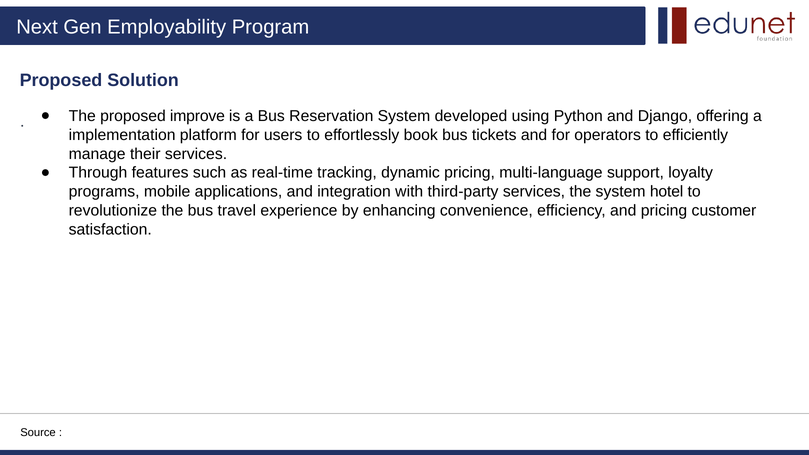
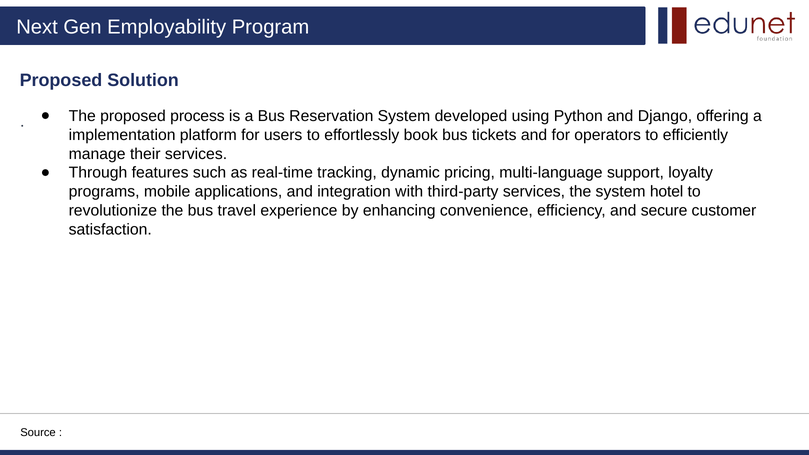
improve: improve -> process
and pricing: pricing -> secure
